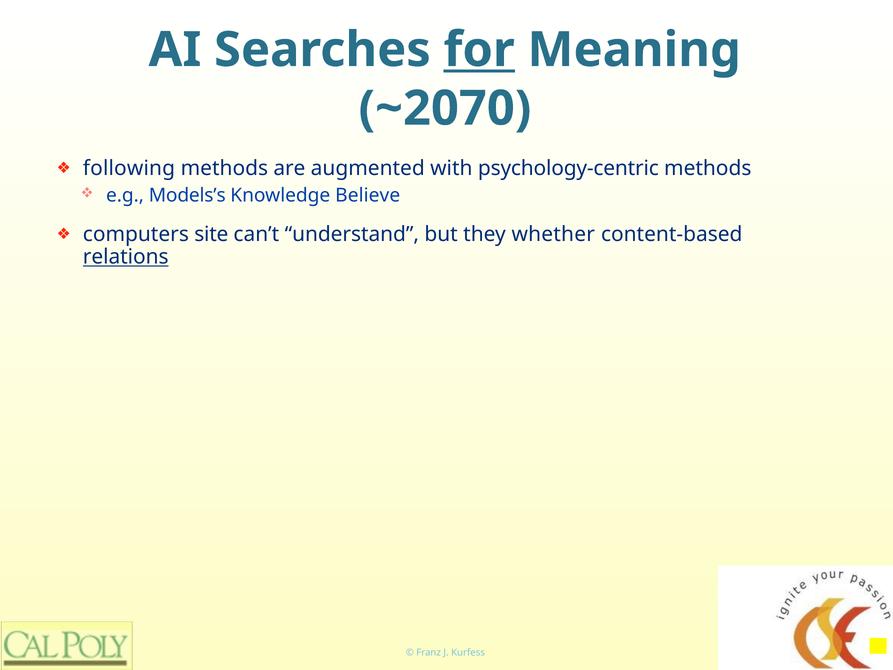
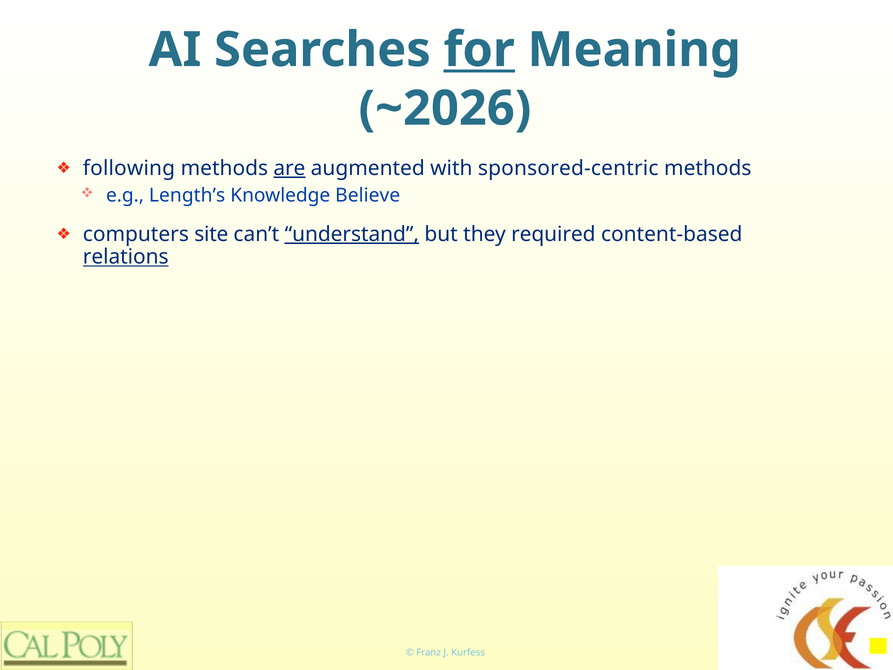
~2070: ~2070 -> ~2026
are underline: none -> present
psychology-centric: psychology-centric -> sponsored-centric
Models’s: Models’s -> Length’s
understand underline: none -> present
whether: whether -> required
